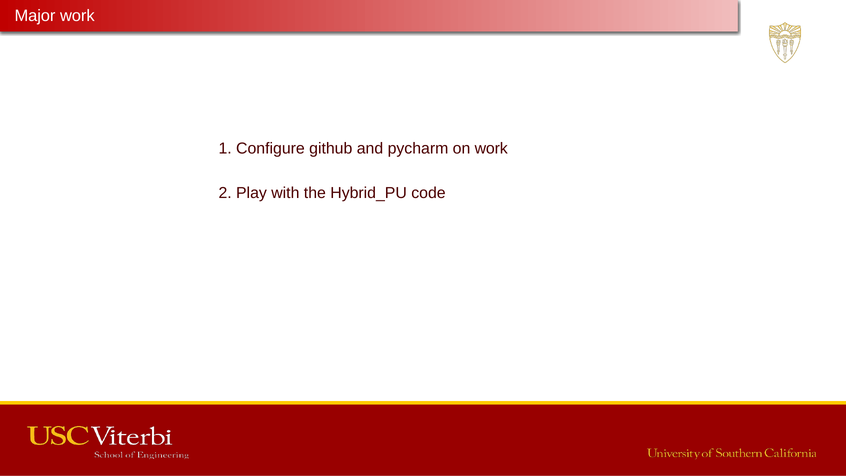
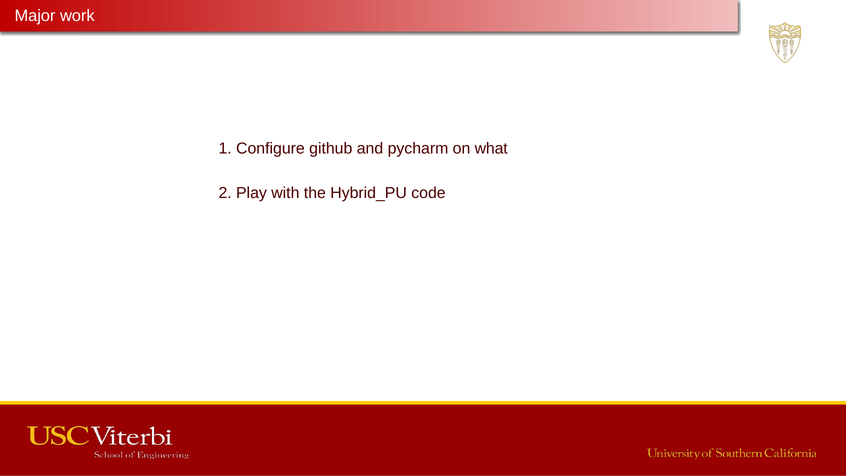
on work: work -> what
